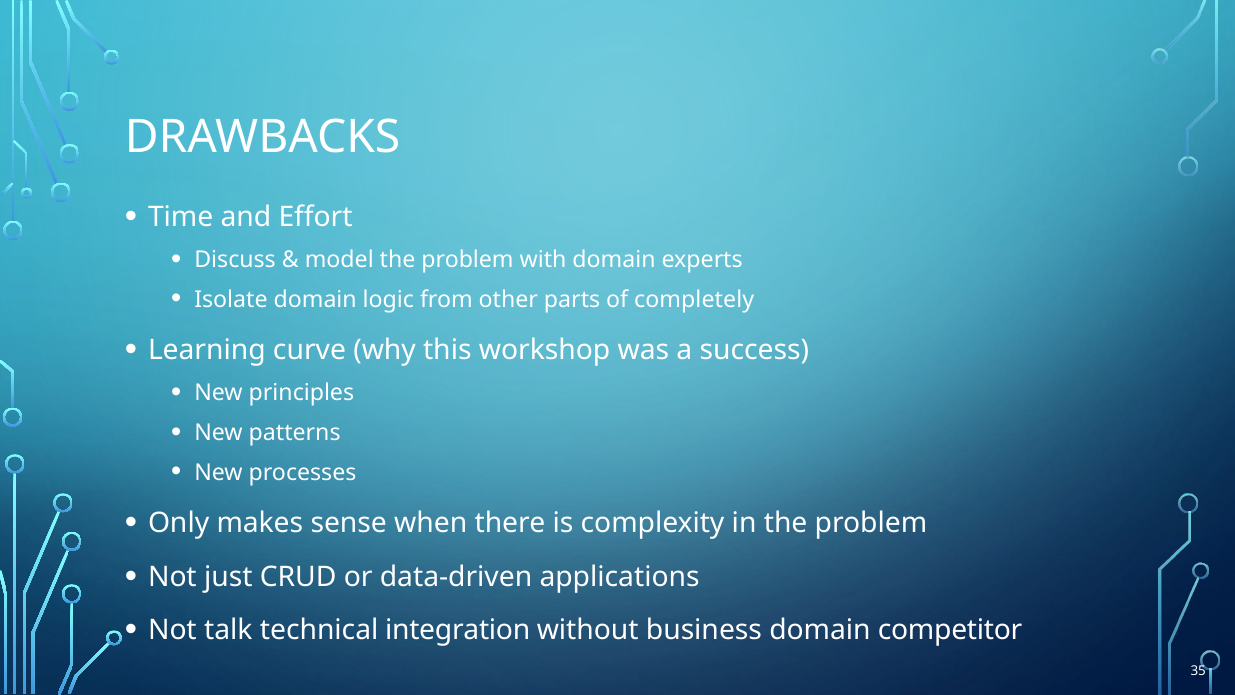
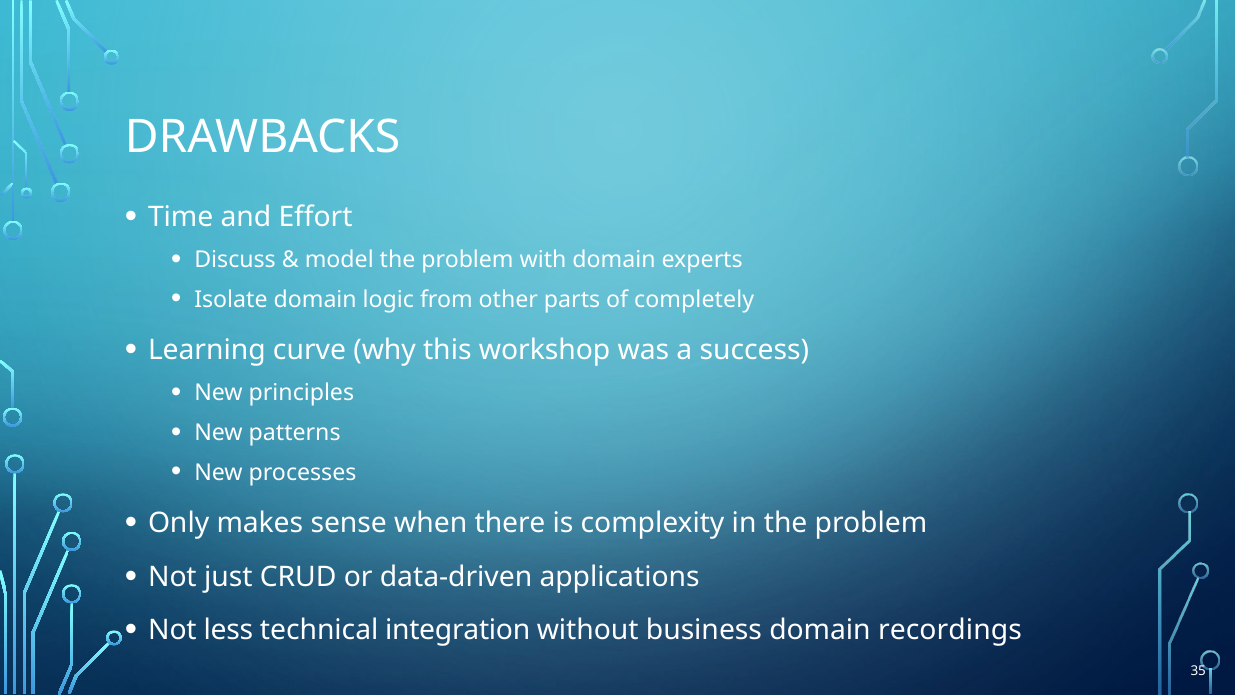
talk: talk -> less
competitor: competitor -> recordings
